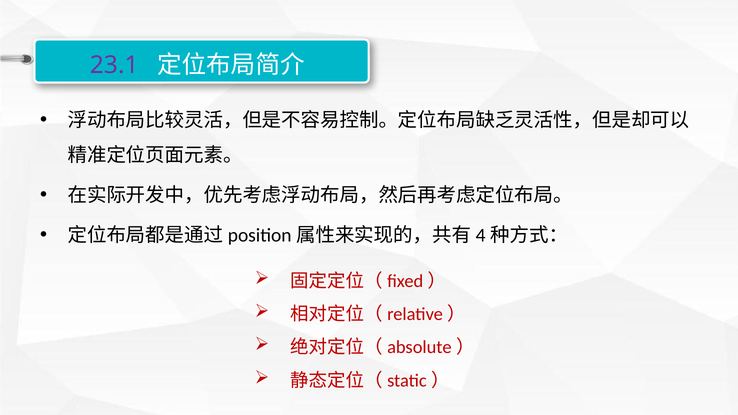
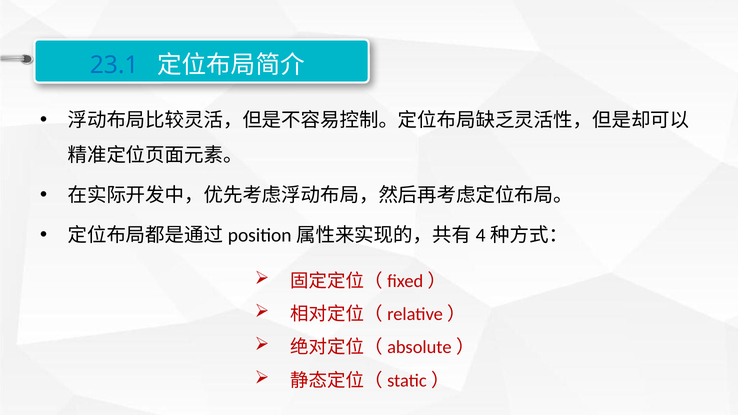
23.1 colour: purple -> blue
